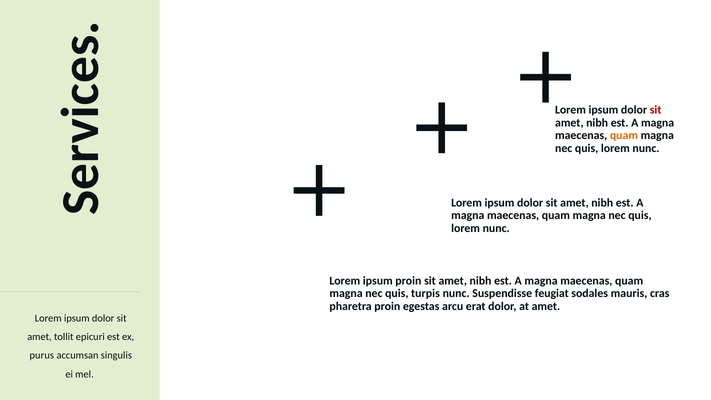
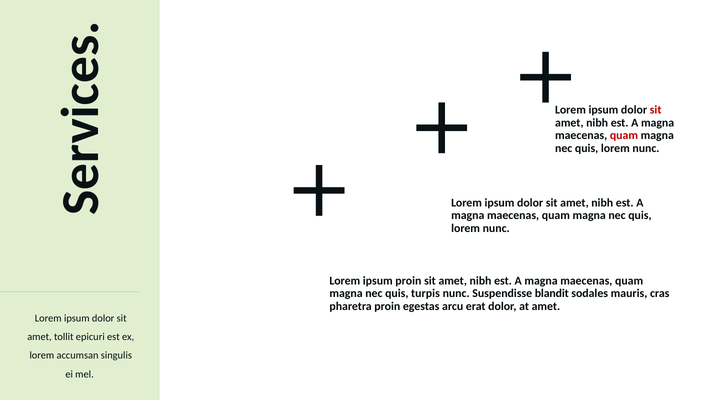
quam at (624, 136) colour: orange -> red
feugiat: feugiat -> blandit
purus at (42, 356): purus -> lorem
